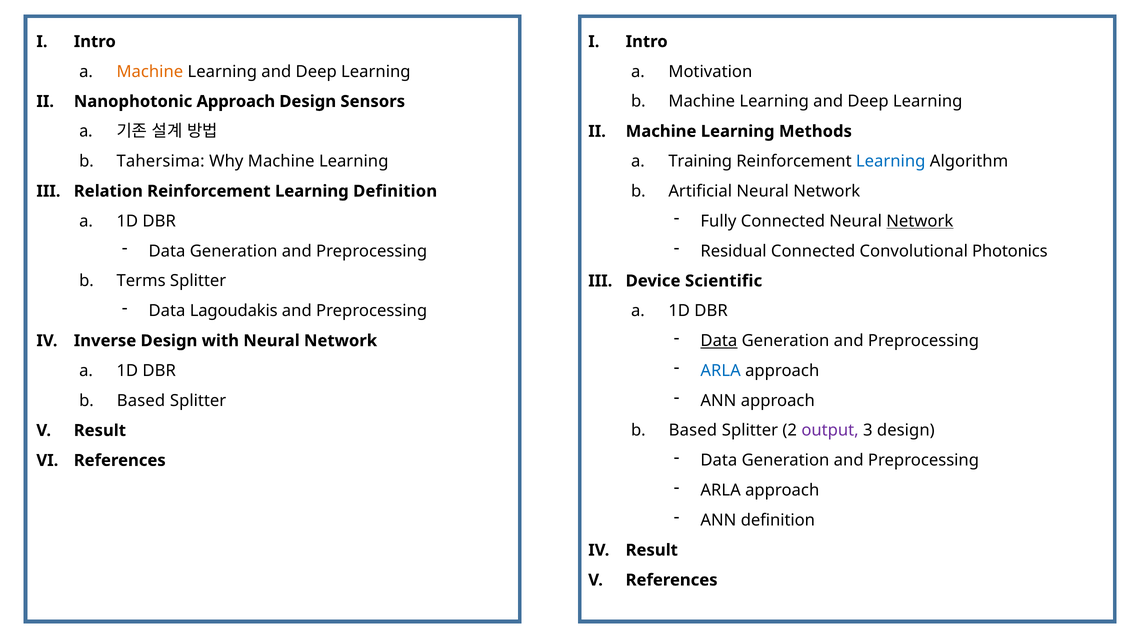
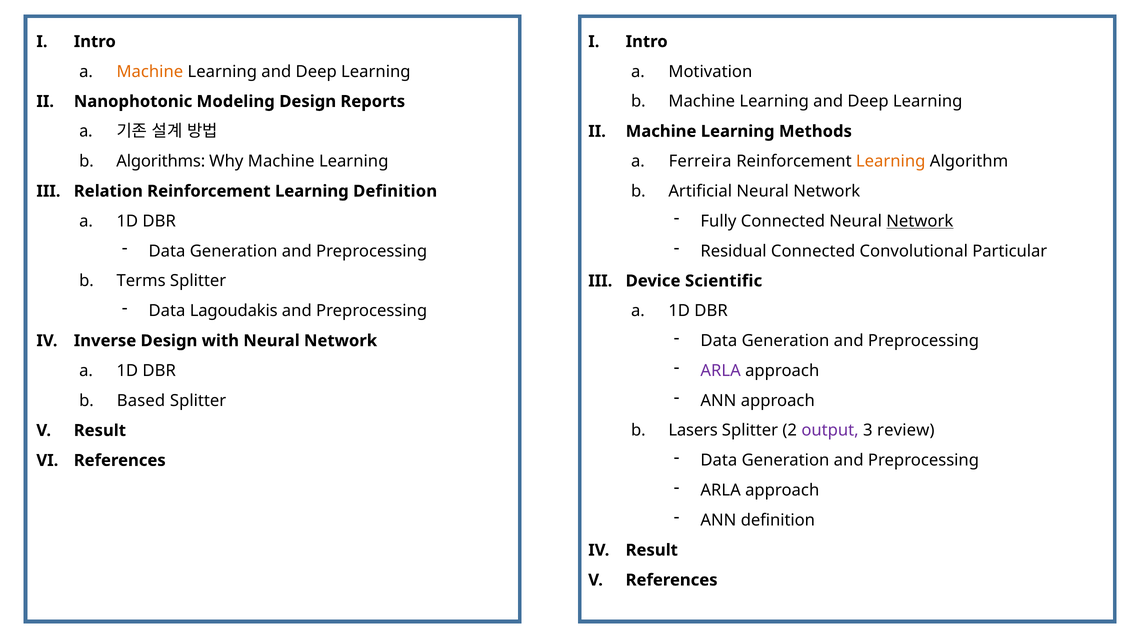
Nanophotonic Approach: Approach -> Modeling
Sensors: Sensors -> Reports
Tahersima: Tahersima -> Algorithms
Training: Training -> Ferreira
Learning at (891, 161) colour: blue -> orange
Photonics: Photonics -> Particular
Data at (719, 341) underline: present -> none
ARLA at (721, 371) colour: blue -> purple
Based at (693, 431): Based -> Lasers
3 design: design -> review
